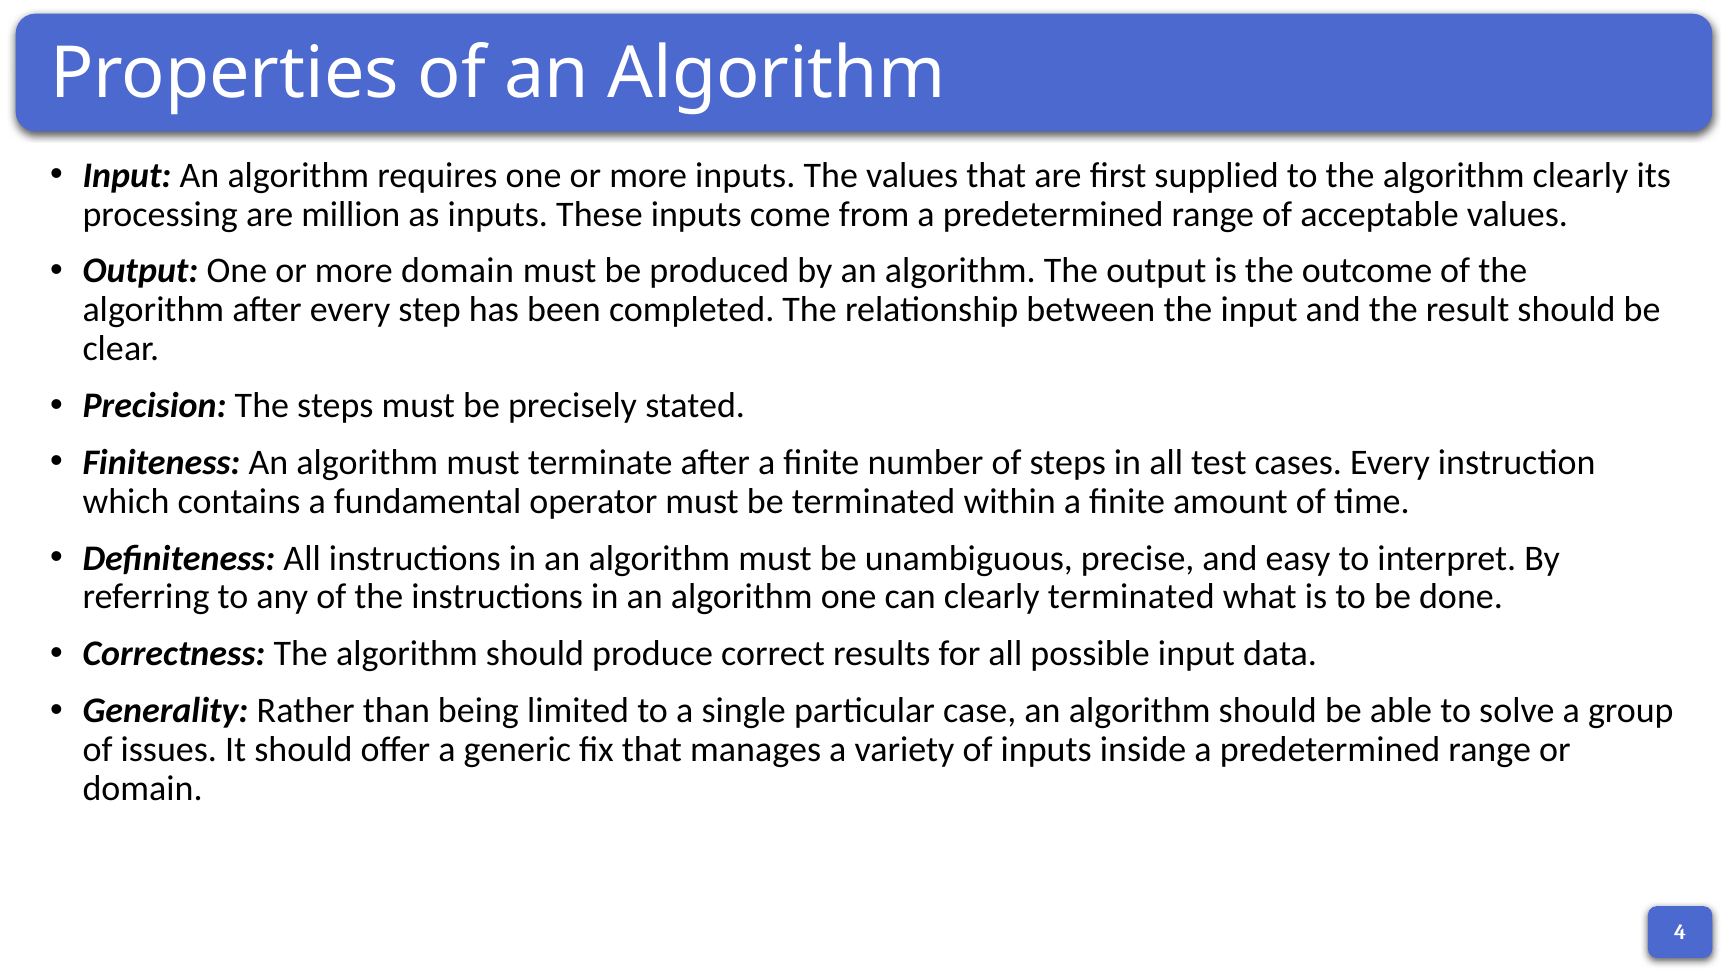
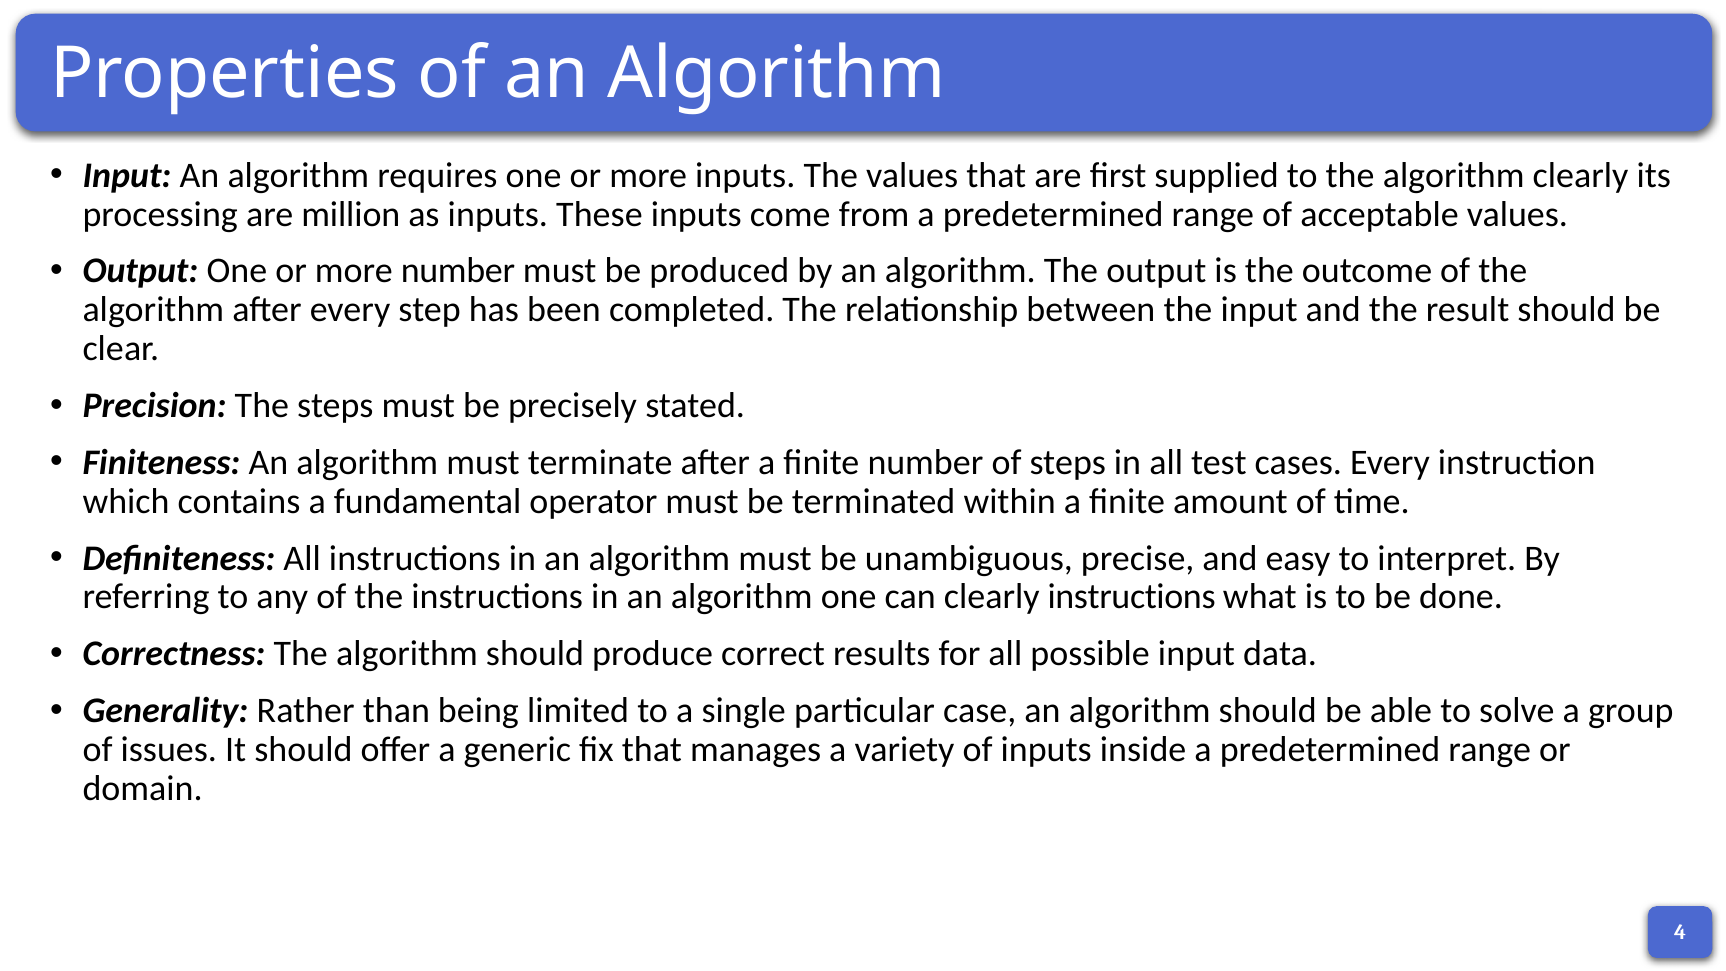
more domain: domain -> number
clearly terminated: terminated -> instructions
